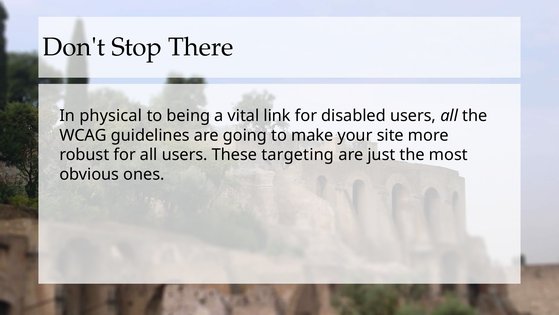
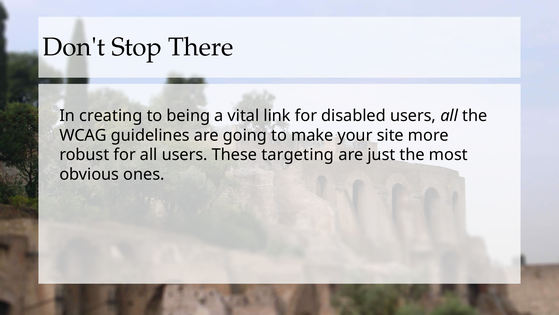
physical: physical -> creating
